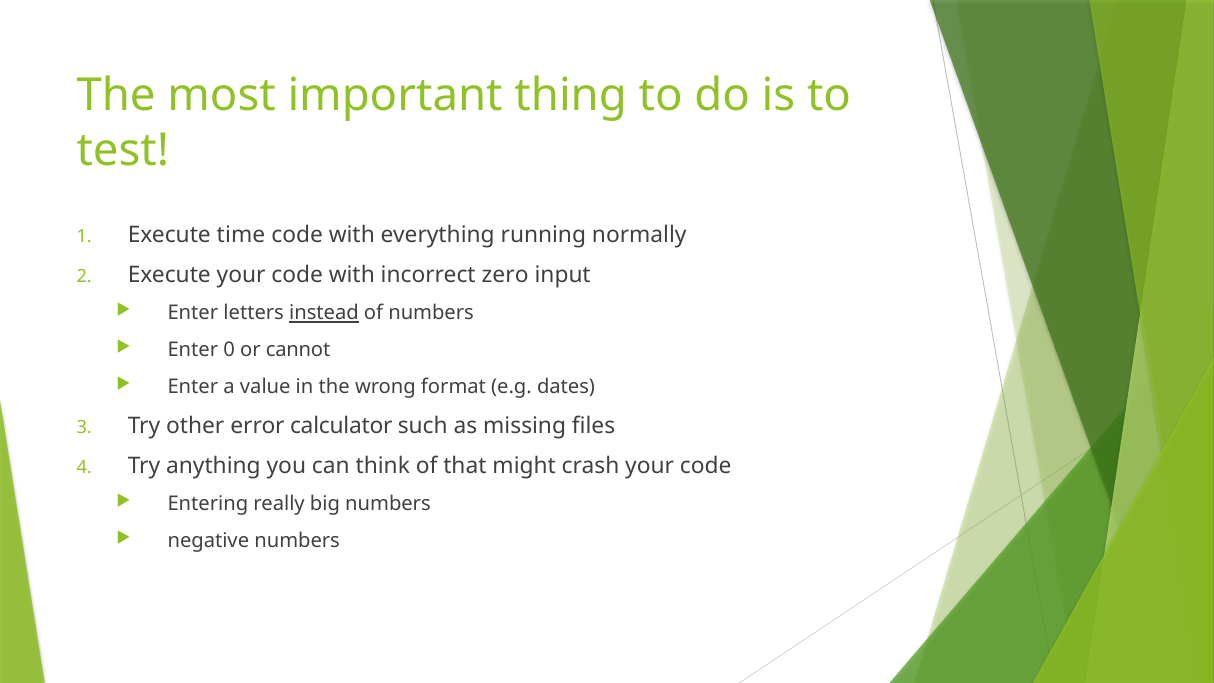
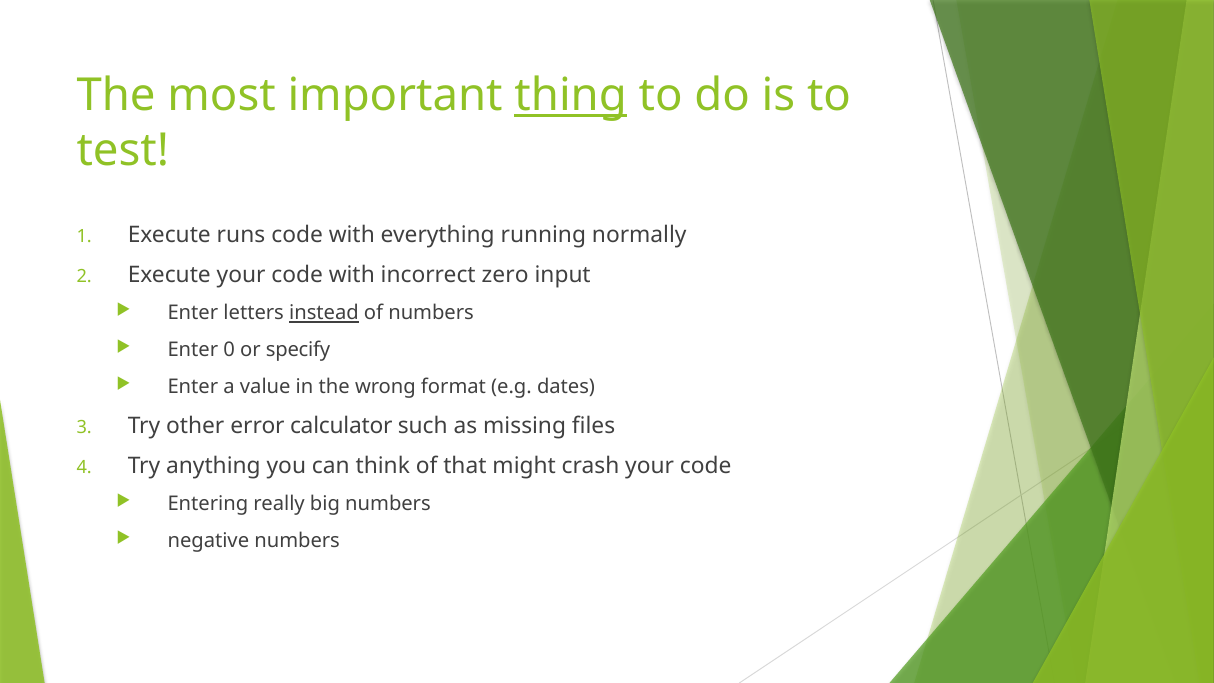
thing underline: none -> present
time: time -> runs
cannot: cannot -> specify
